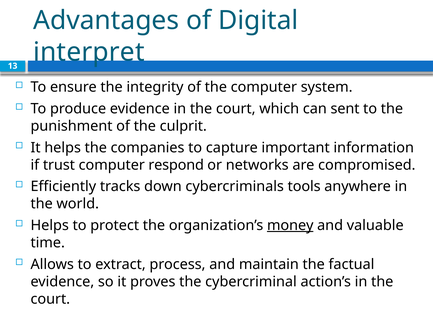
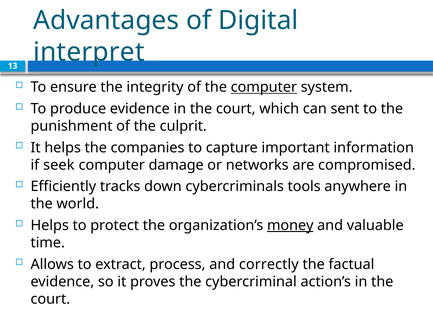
computer at (264, 87) underline: none -> present
trust: trust -> seek
respond: respond -> damage
maintain: maintain -> correctly
